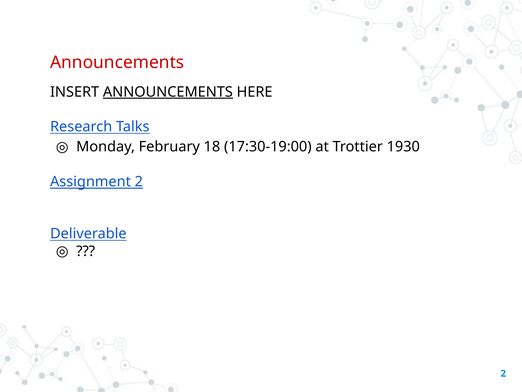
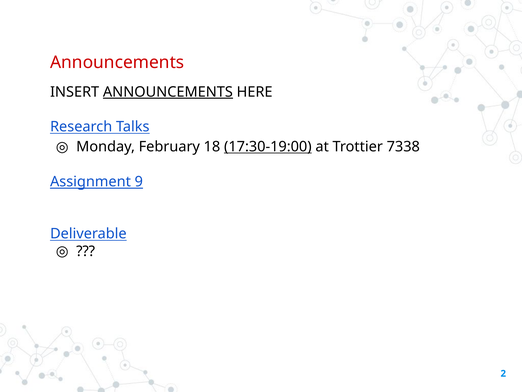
17:30-19:00 underline: none -> present
1930: 1930 -> 7338
Assignment 2: 2 -> 9
